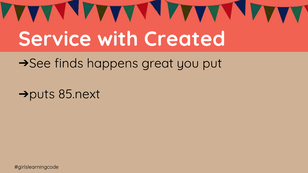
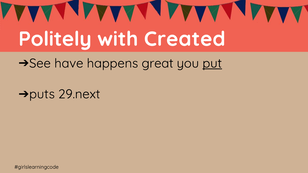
Service: Service -> Politely
finds: finds -> have
put underline: none -> present
85.next: 85.next -> 29.next
